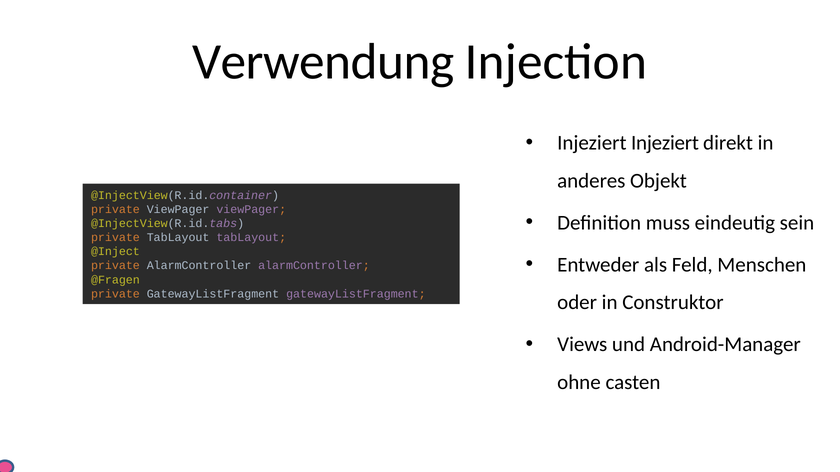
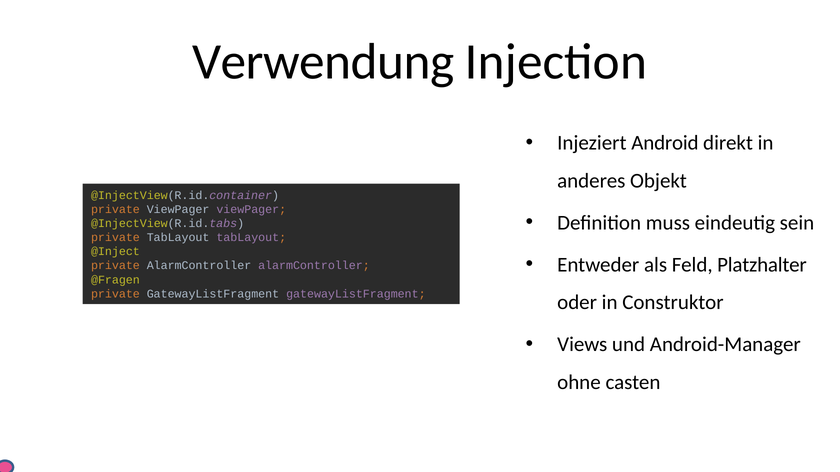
Injeziert Injeziert: Injeziert -> Android
Menschen: Menschen -> Platzhalter
